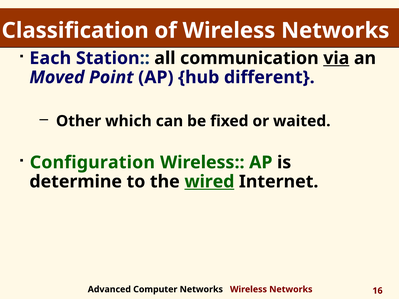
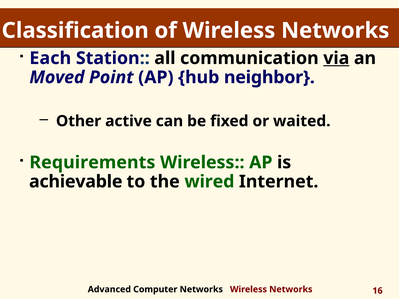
different: different -> neighbor
which: which -> active
Configuration: Configuration -> Requirements
determine: determine -> achievable
wired underline: present -> none
